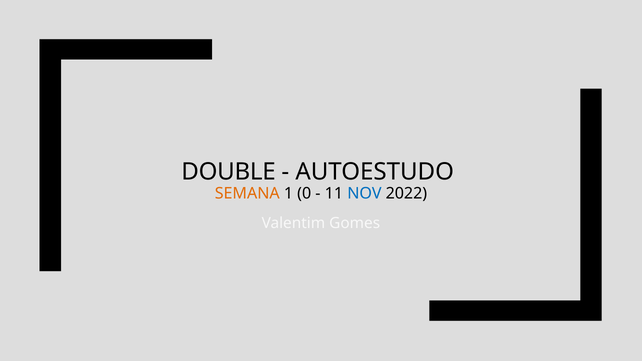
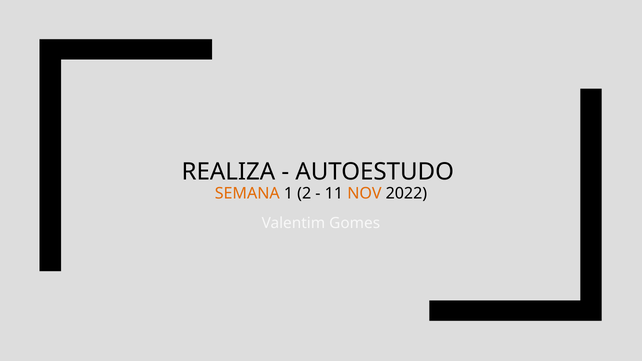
DOUBLE: DOUBLE -> REALIZA
0: 0 -> 2
NOV colour: blue -> orange
